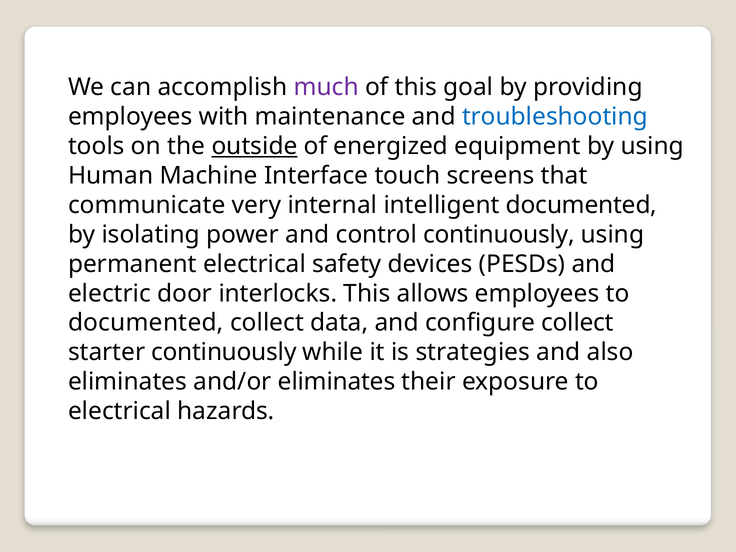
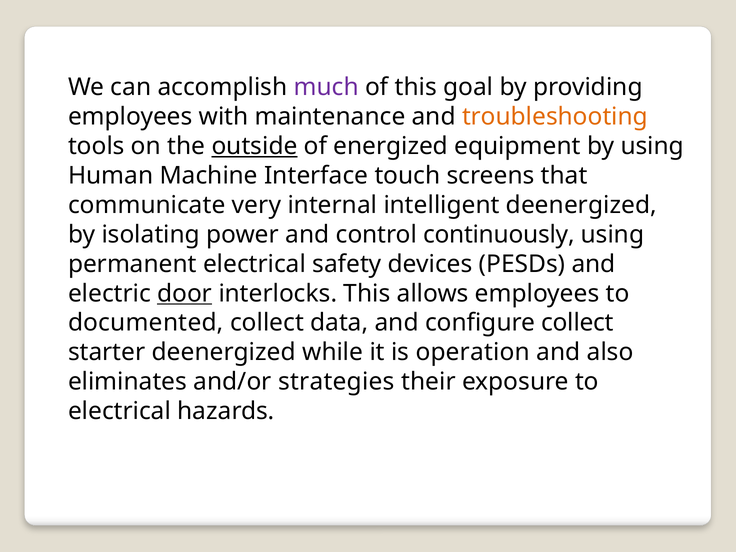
troubleshooting colour: blue -> orange
intelligent documented: documented -> deenergized
door underline: none -> present
starter continuously: continuously -> deenergized
strategies: strategies -> operation
and/or eliminates: eliminates -> strategies
